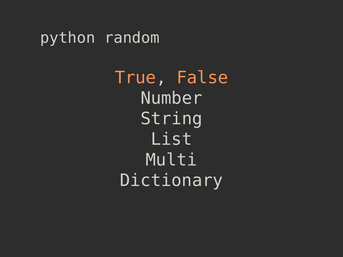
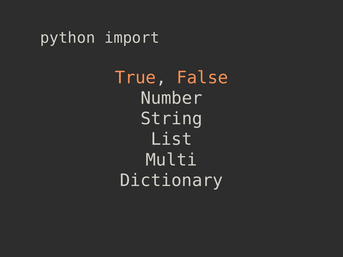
random: random -> import
